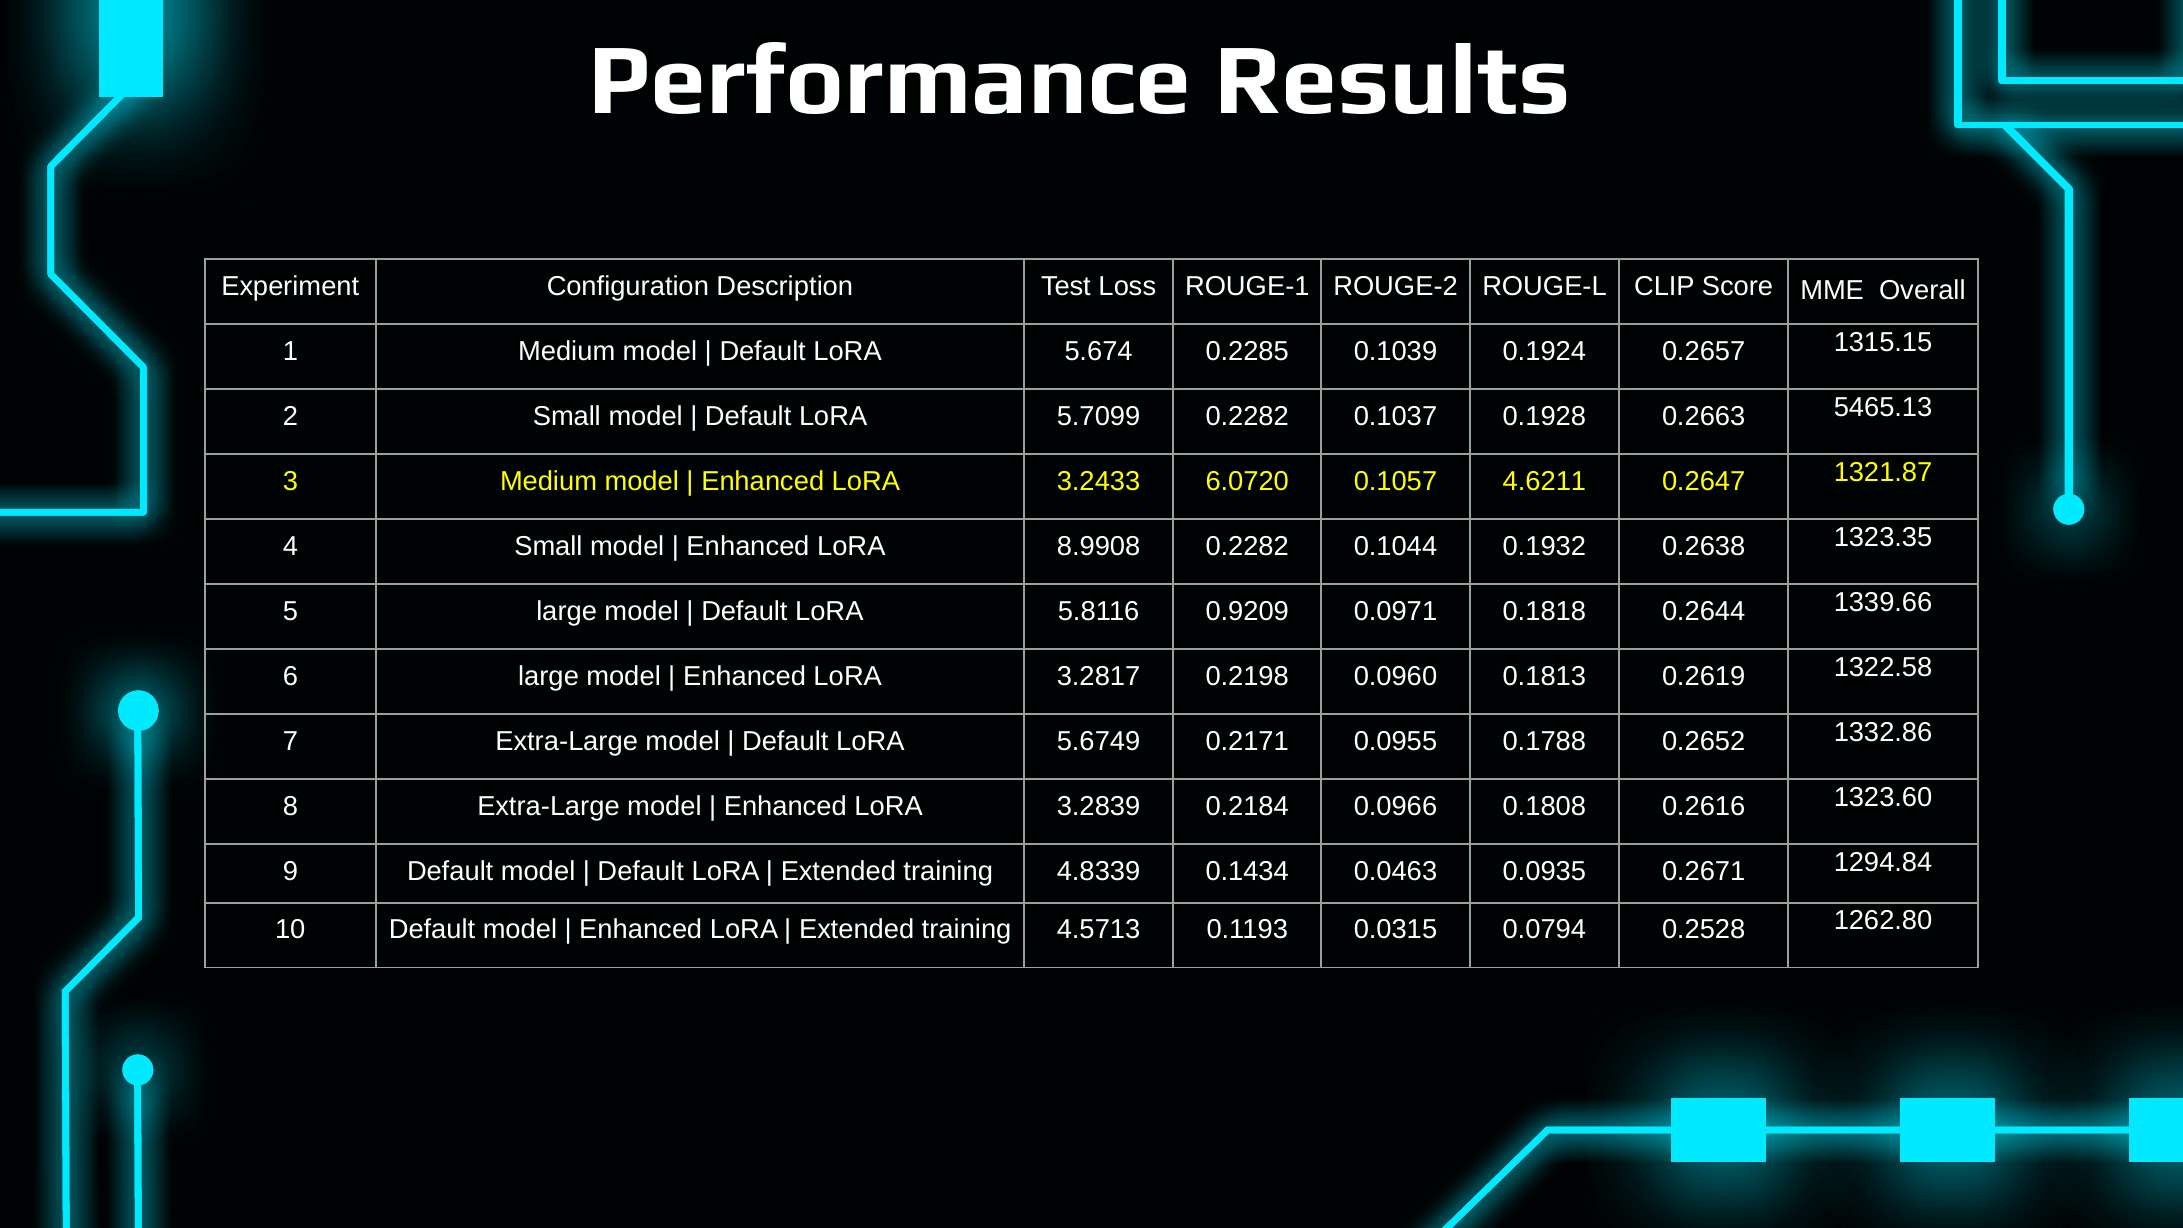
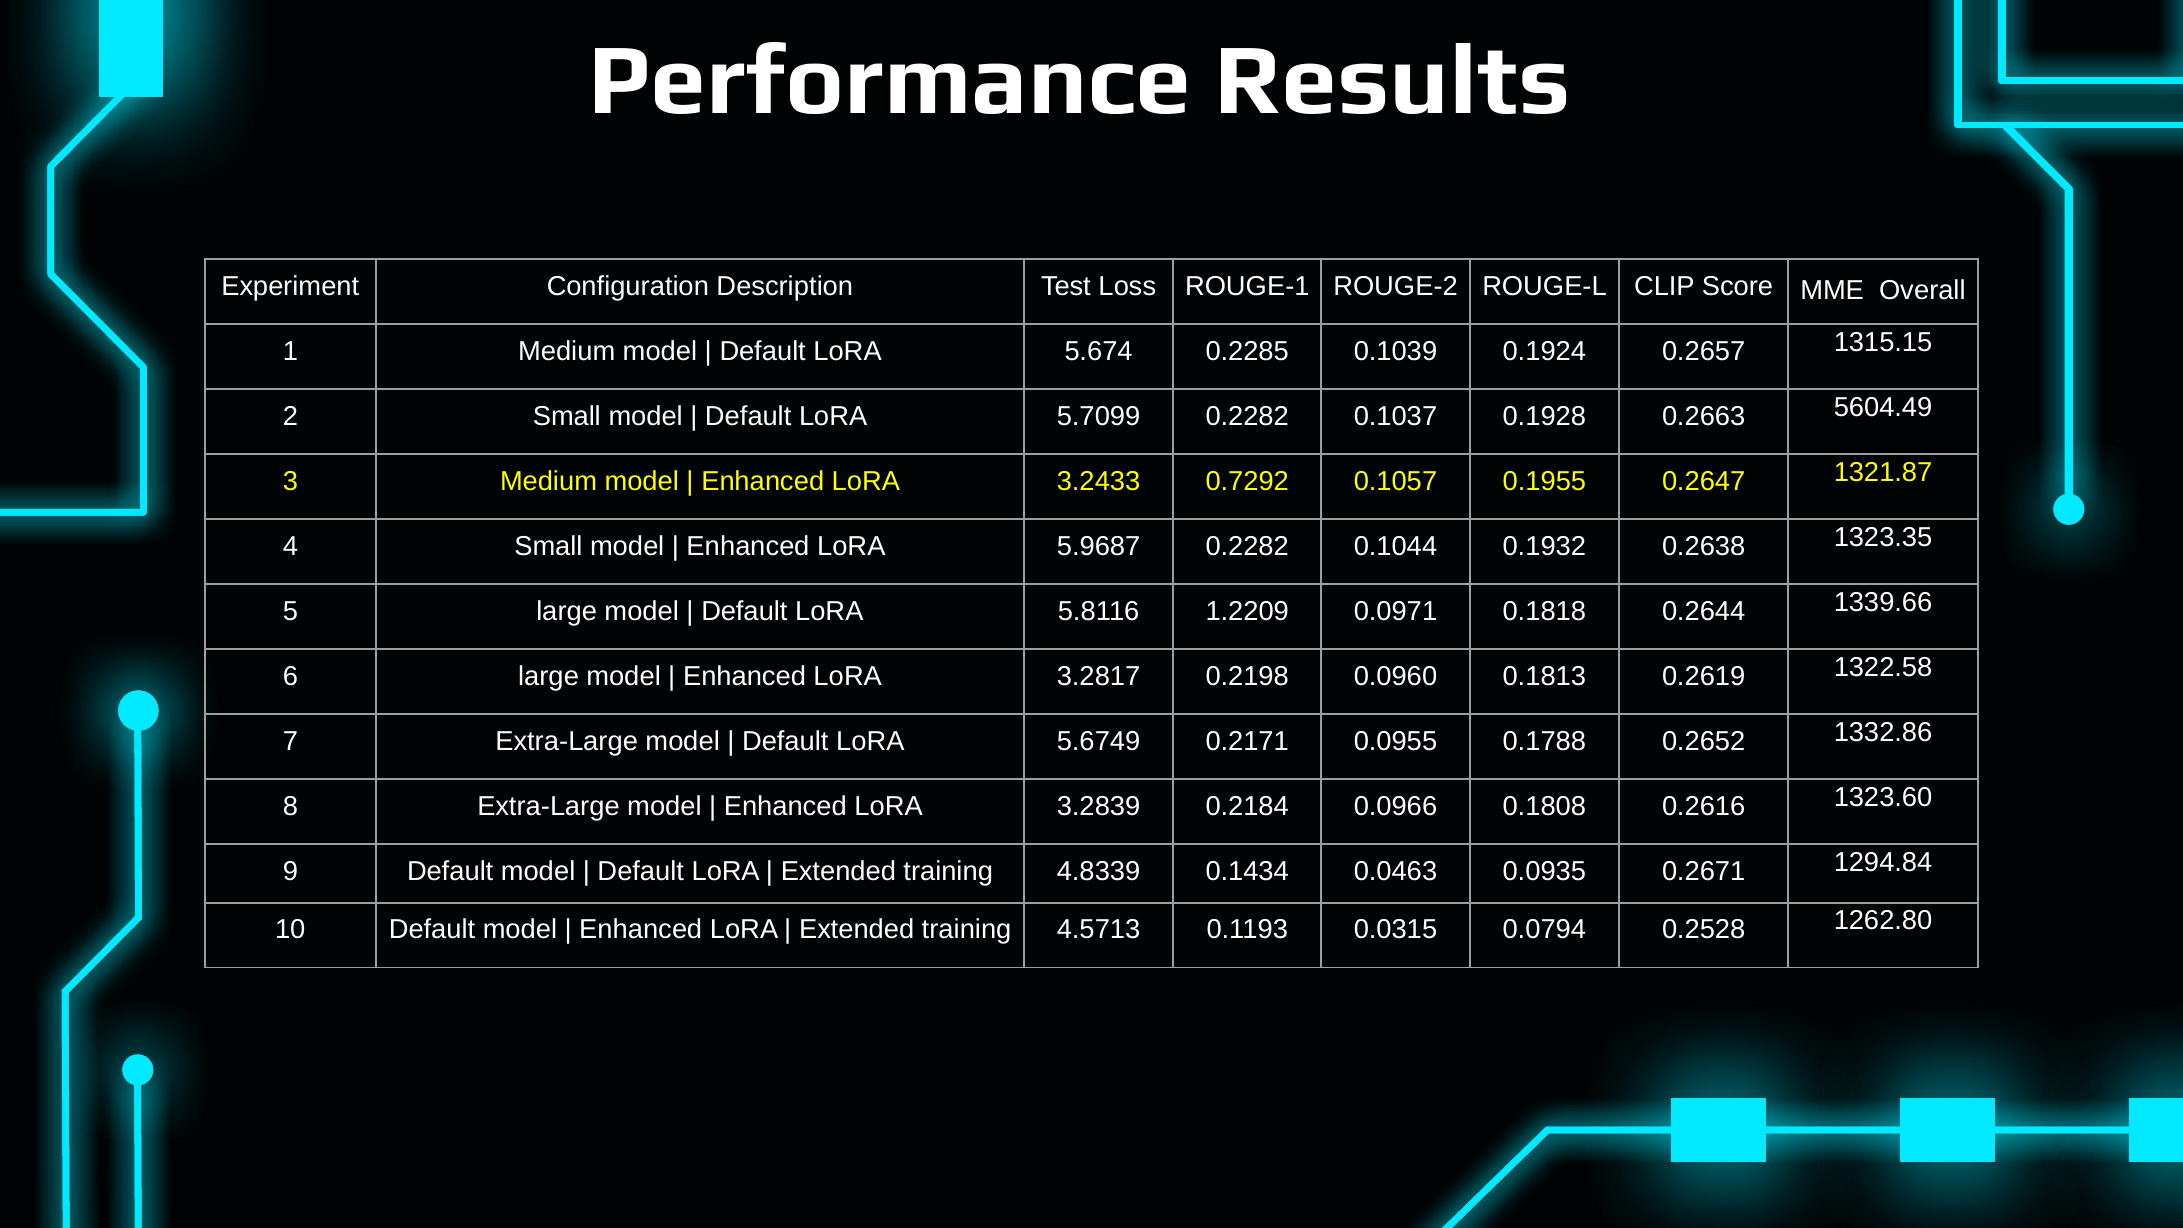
5465.13: 5465.13 -> 5604.49
6.0720: 6.0720 -> 0.7292
4.6211: 4.6211 -> 0.1955
8.9908: 8.9908 -> 5.9687
0.9209: 0.9209 -> 1.2209
